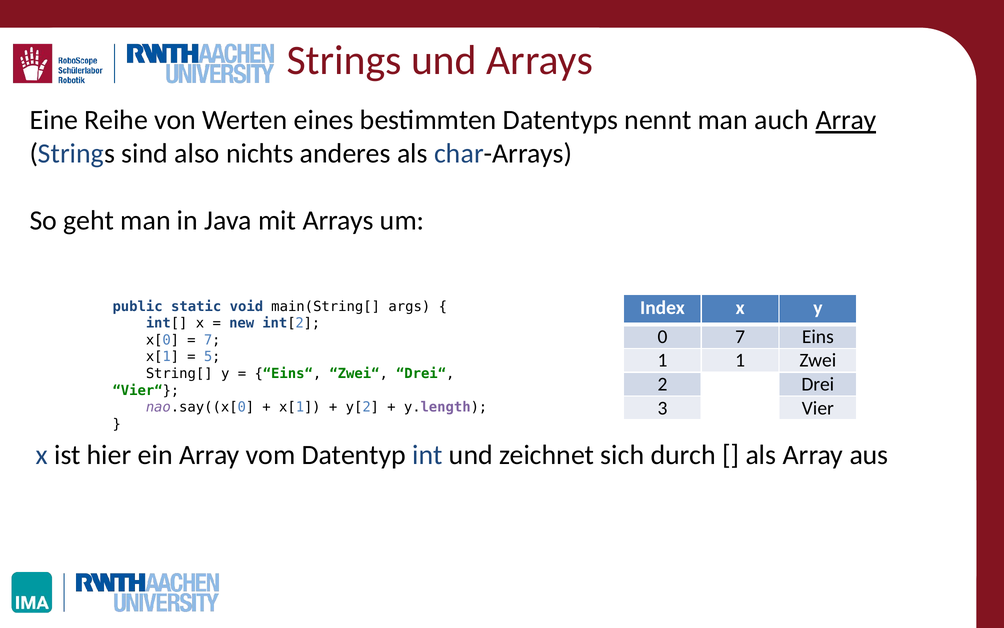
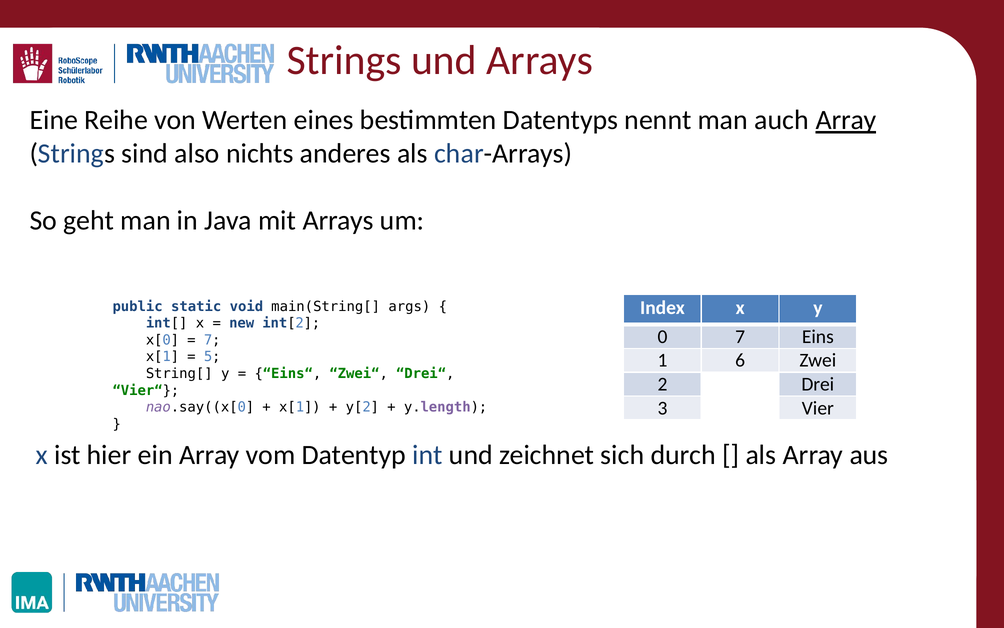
1 1: 1 -> 6
